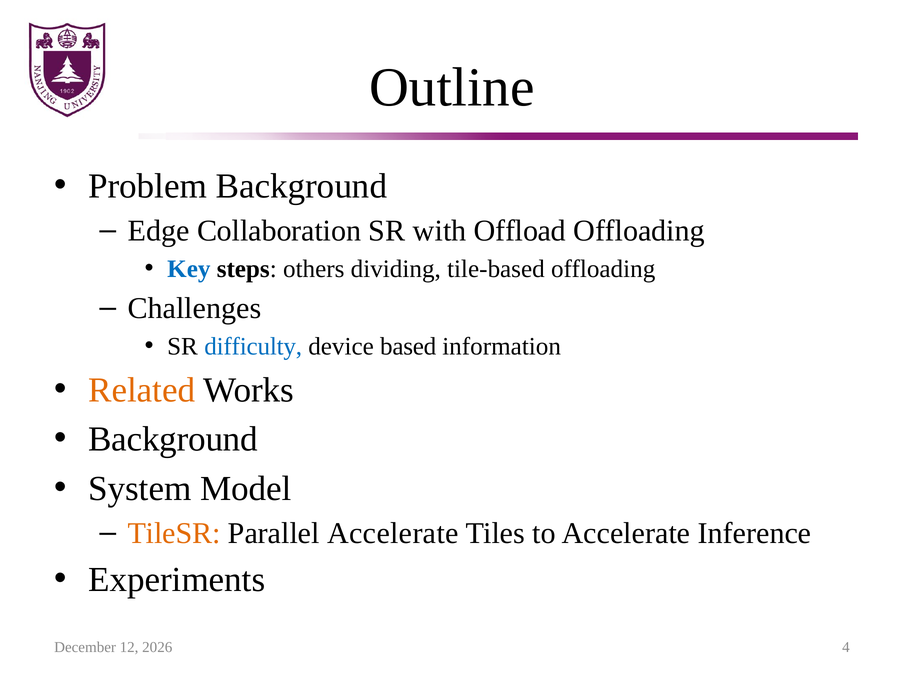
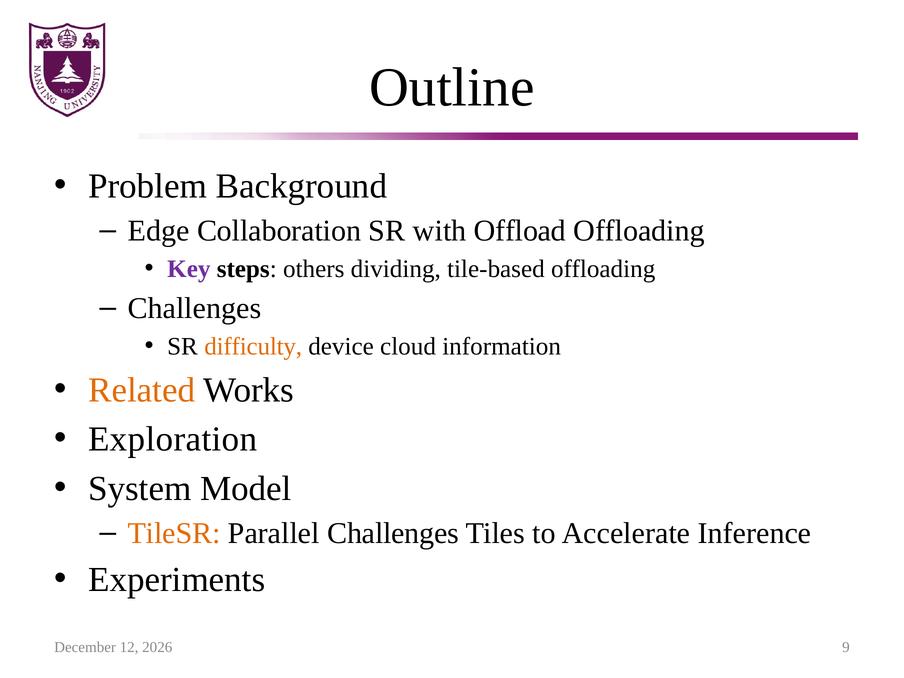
Key colour: blue -> purple
difficulty colour: blue -> orange
based: based -> cloud
Background at (173, 439): Background -> Exploration
Parallel Accelerate: Accelerate -> Challenges
4: 4 -> 9
